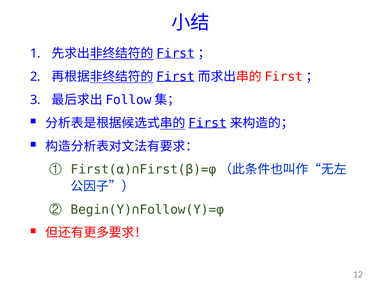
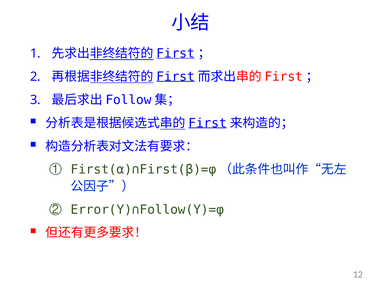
Begin(Y)∩Follow(Y)=φ: Begin(Y)∩Follow(Y)=φ -> Error(Y)∩Follow(Y)=φ
